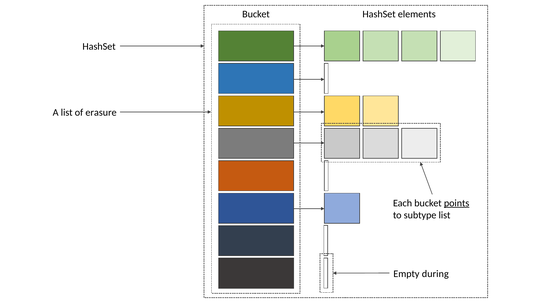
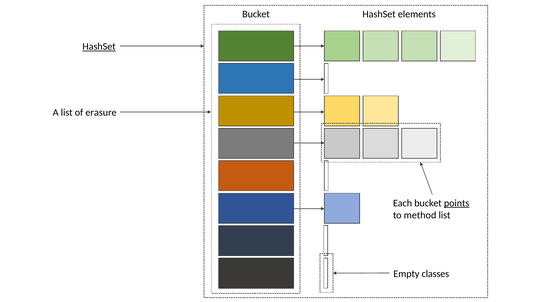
HashSet at (99, 46) underline: none -> present
subtype: subtype -> method
during: during -> classes
